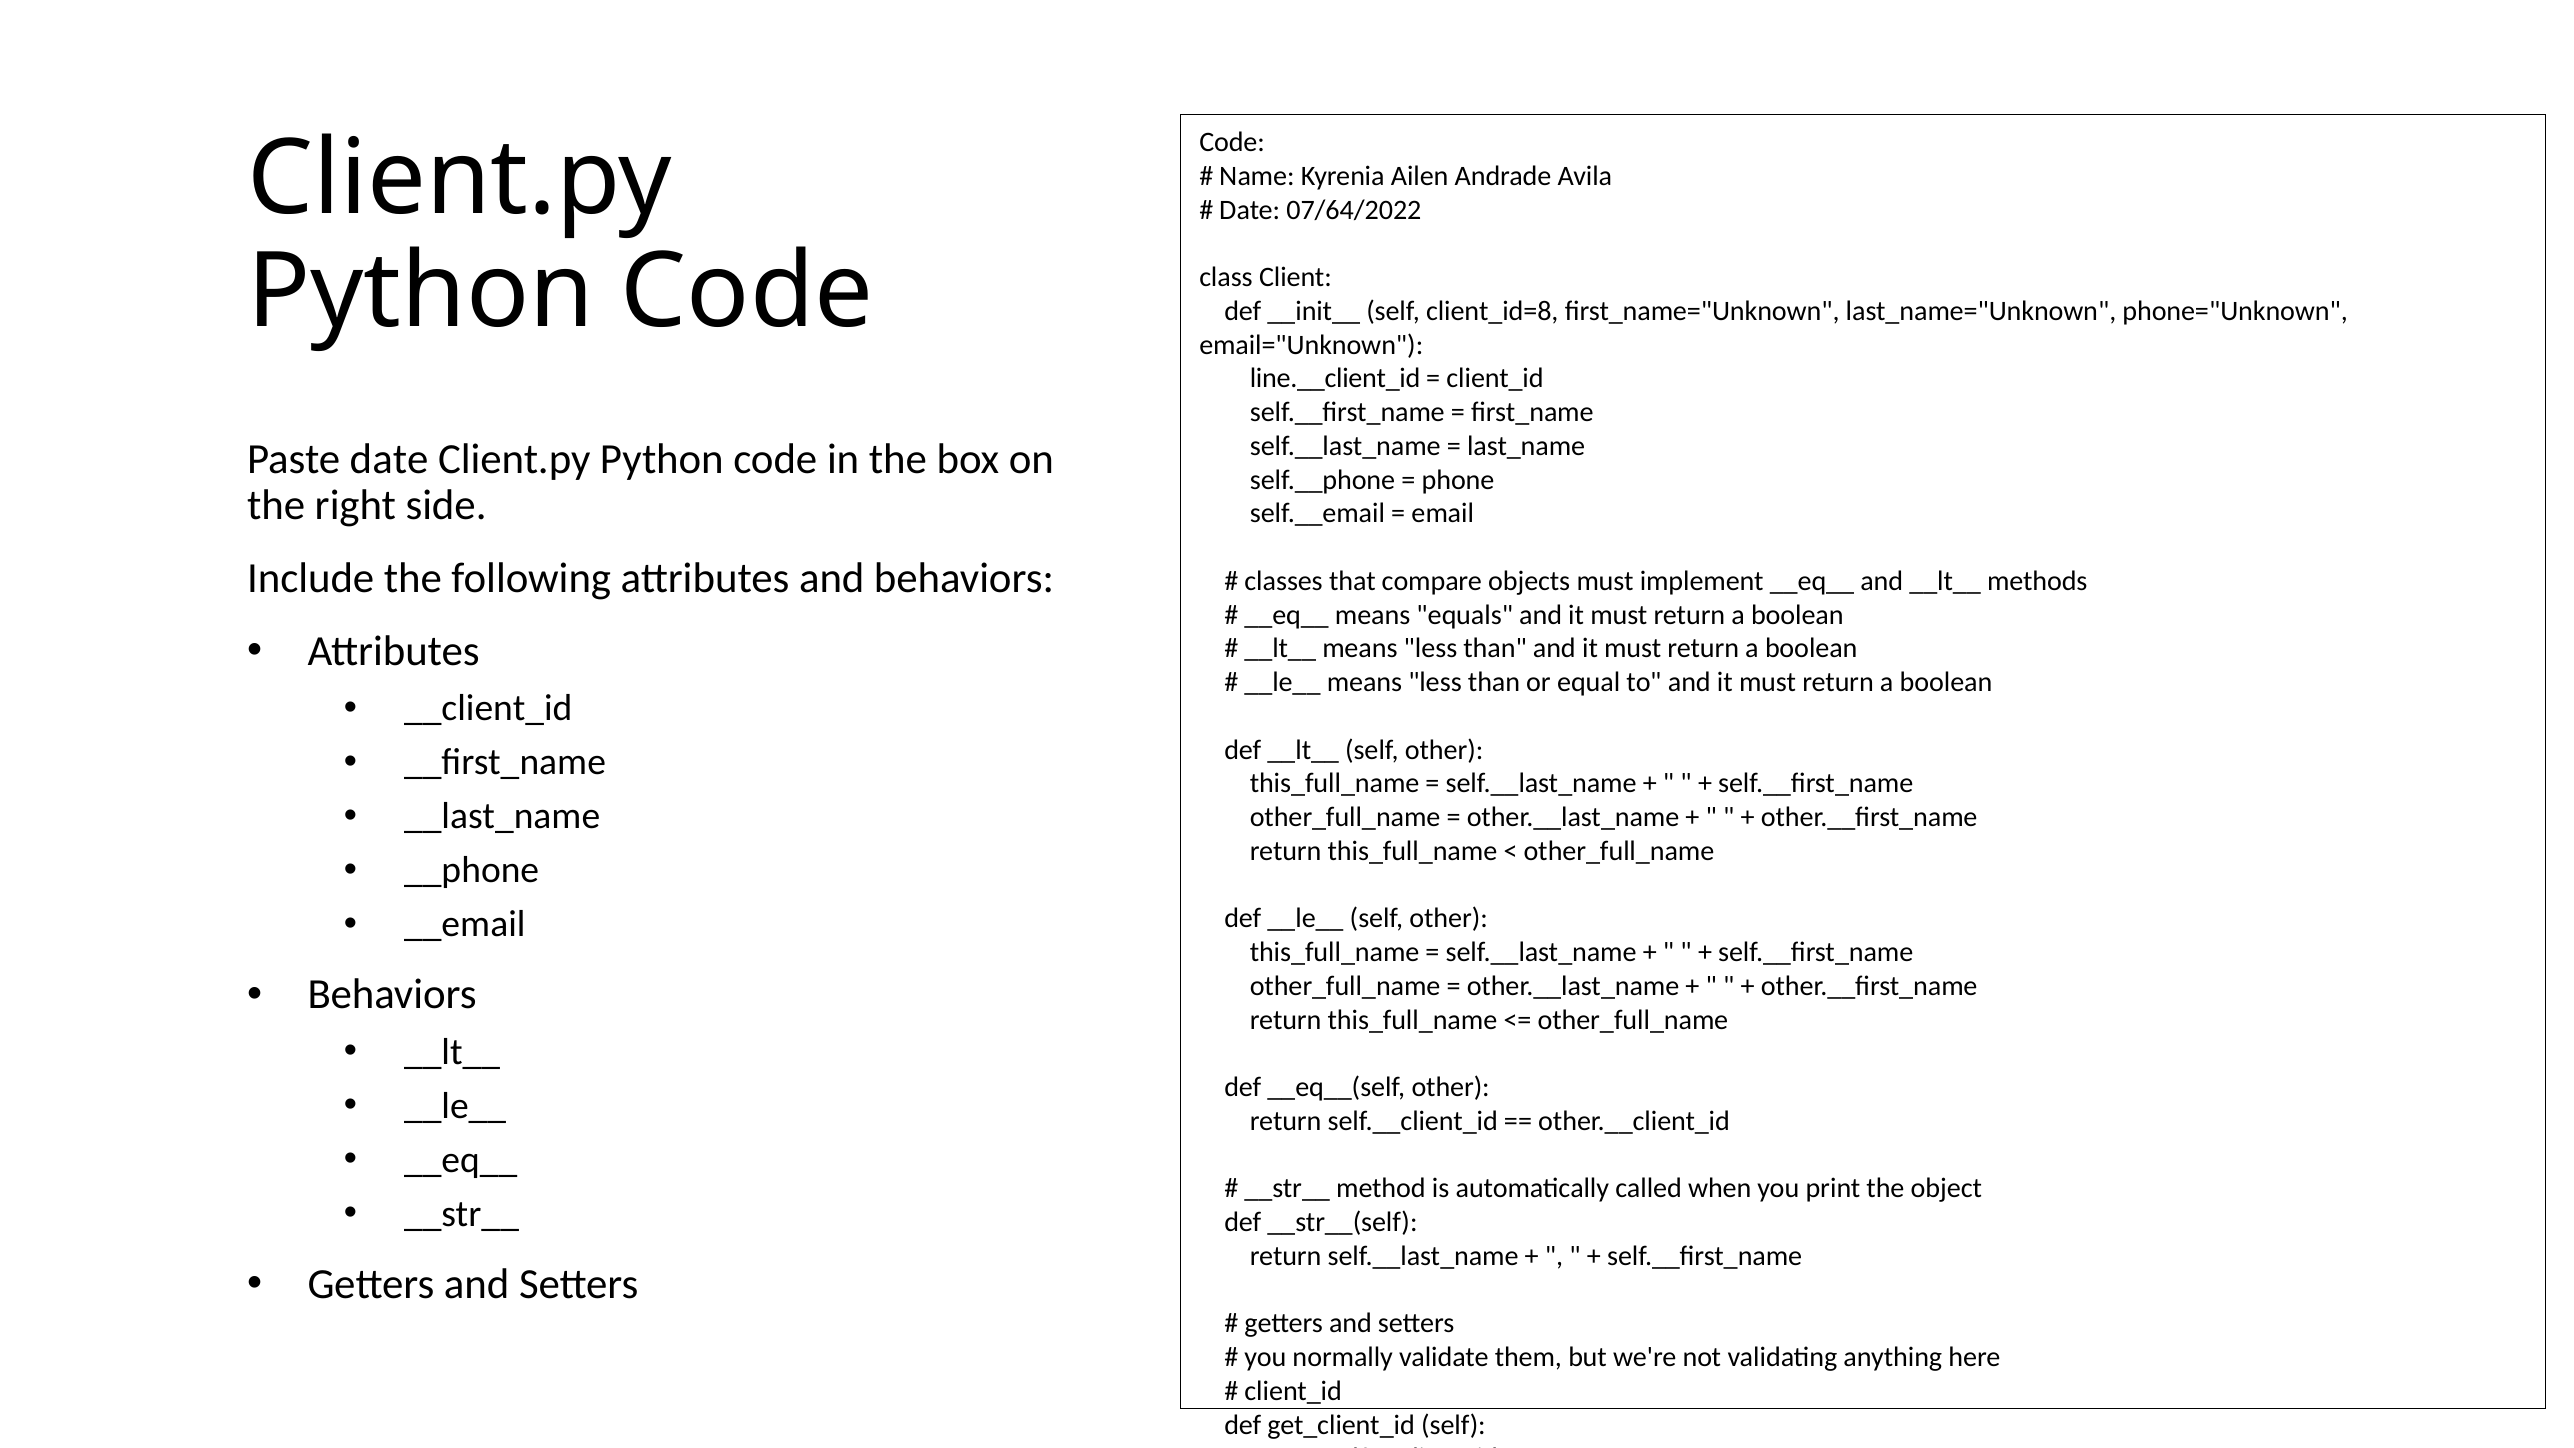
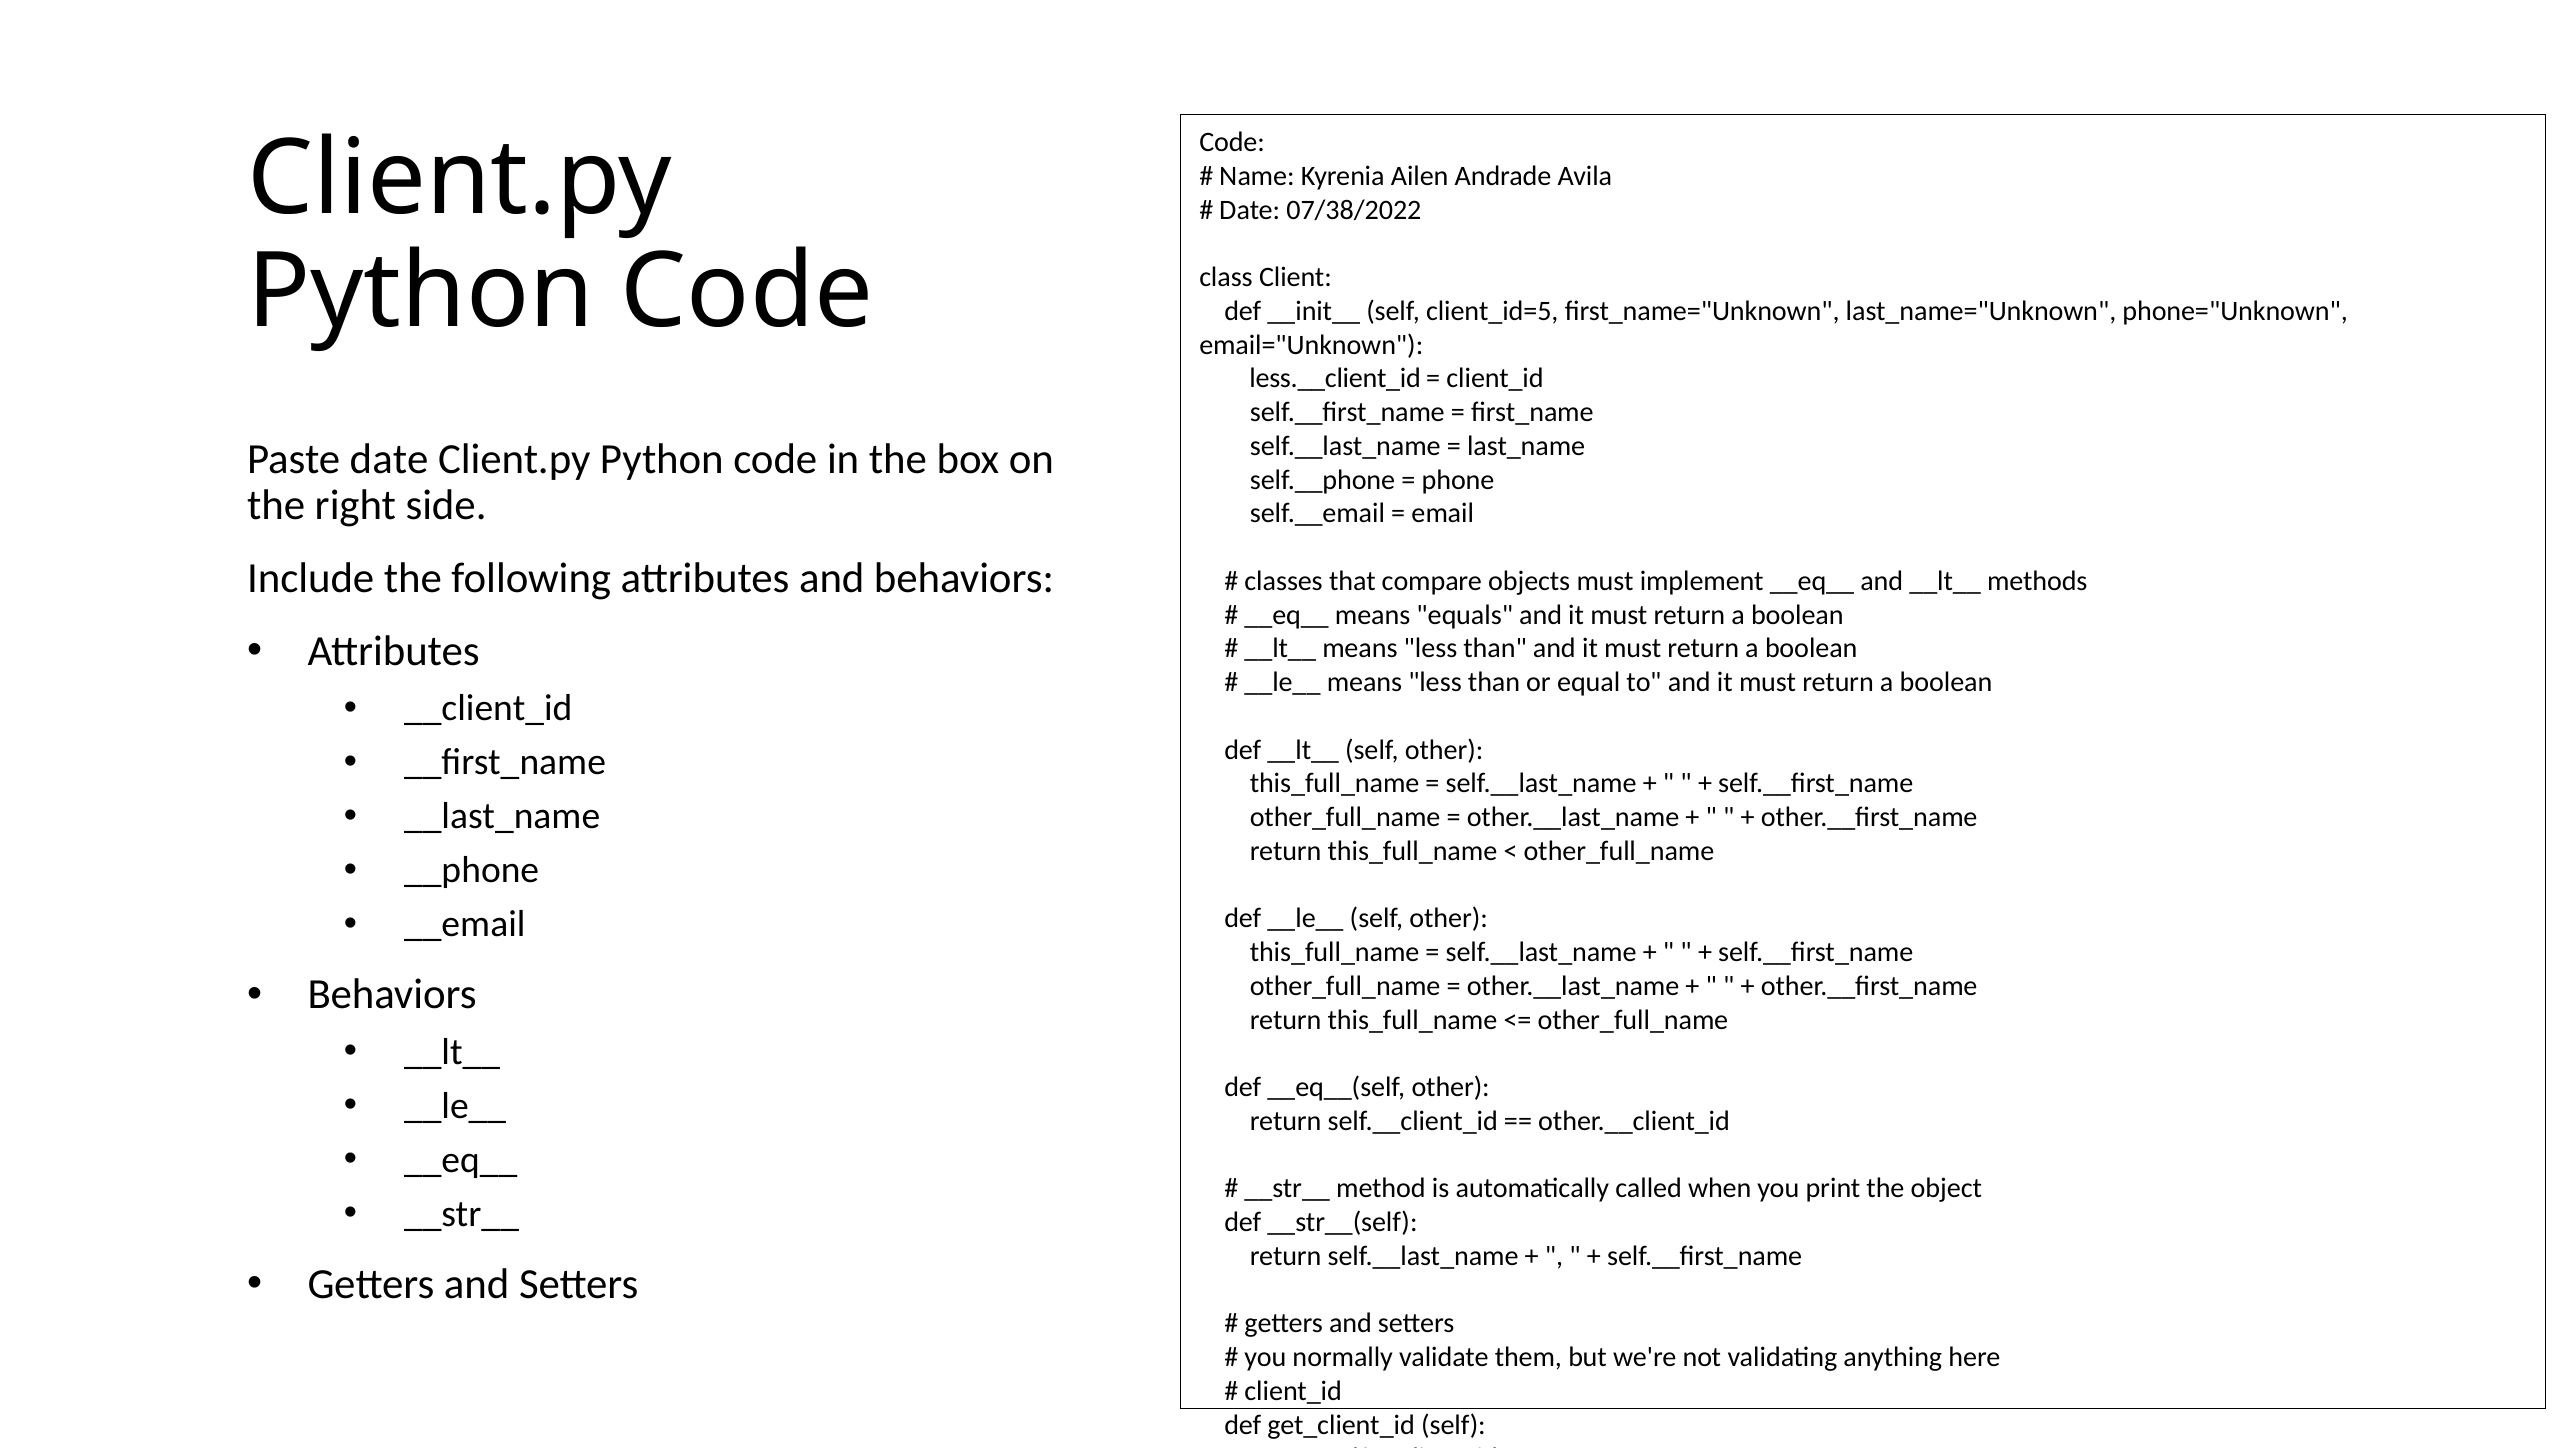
07/64/2022: 07/64/2022 -> 07/38/2022
client_id=8: client_id=8 -> client_id=5
line.__client_id: line.__client_id -> less.__client_id
